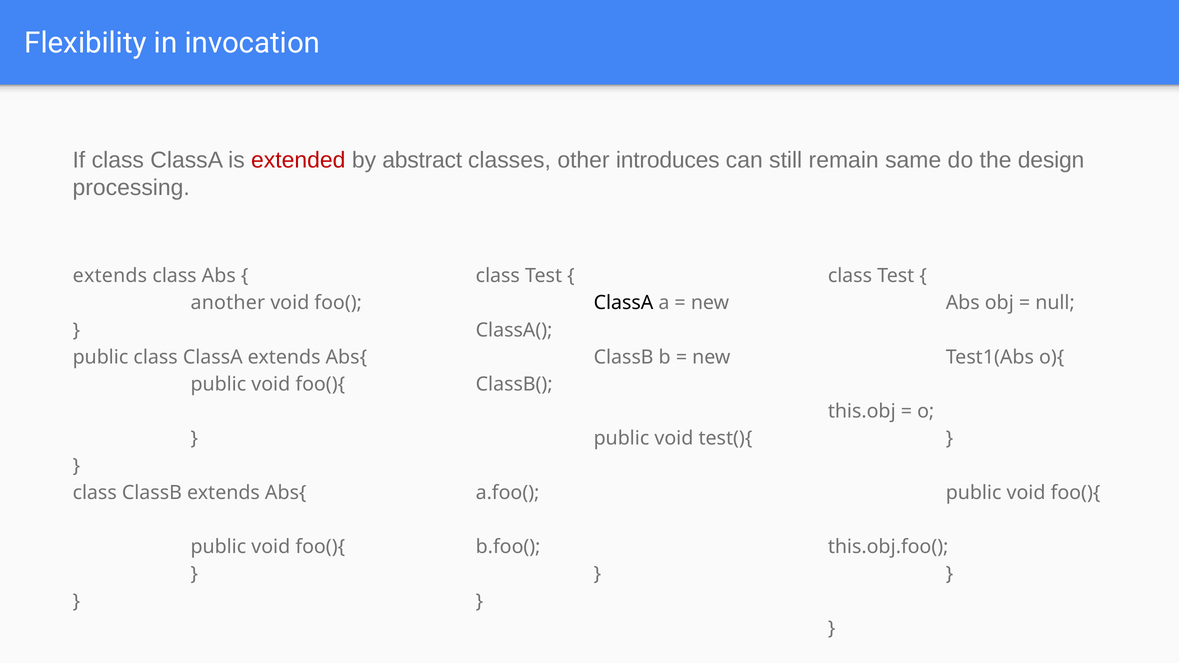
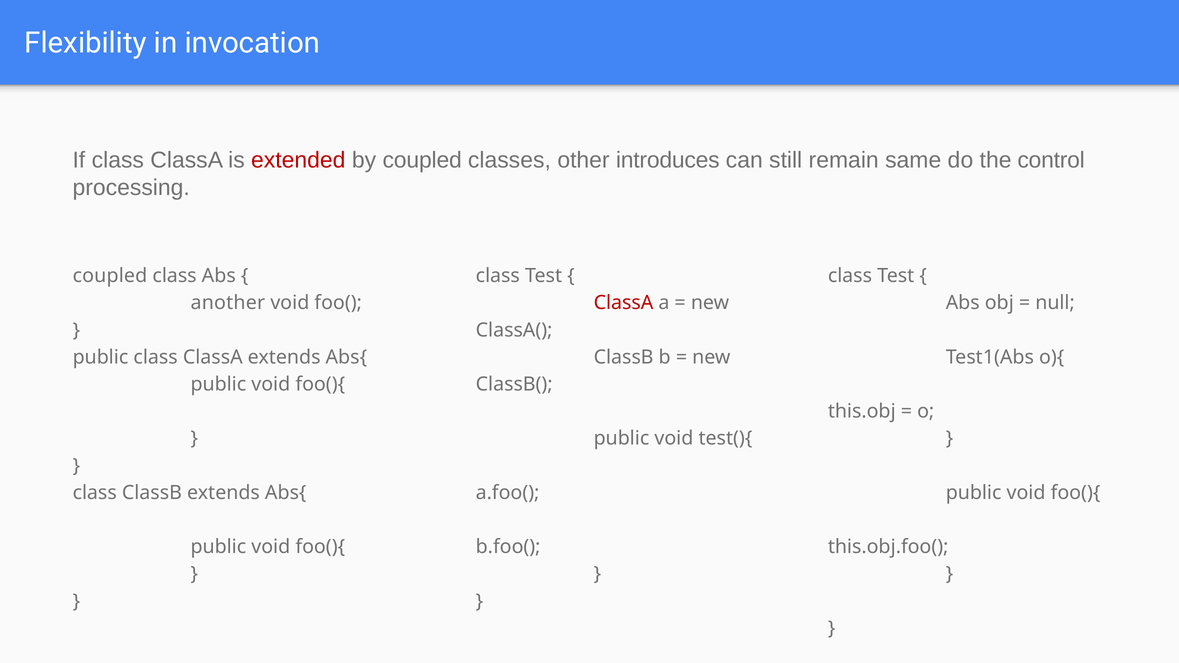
by abstract: abstract -> coupled
design: design -> control
extends at (110, 276): extends -> coupled
ClassA at (623, 303) colour: black -> red
